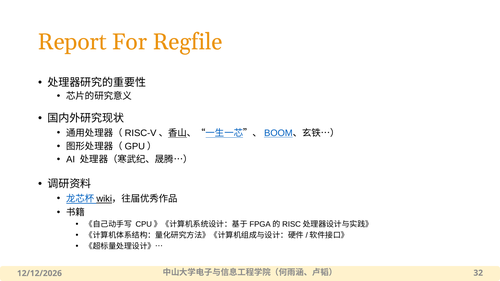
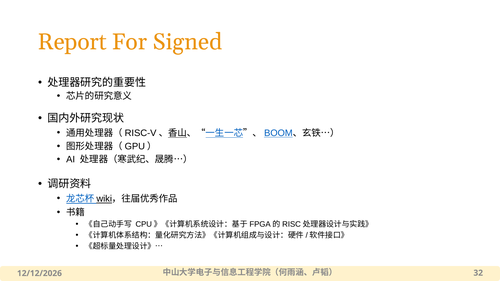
Regfile: Regfile -> Signed
